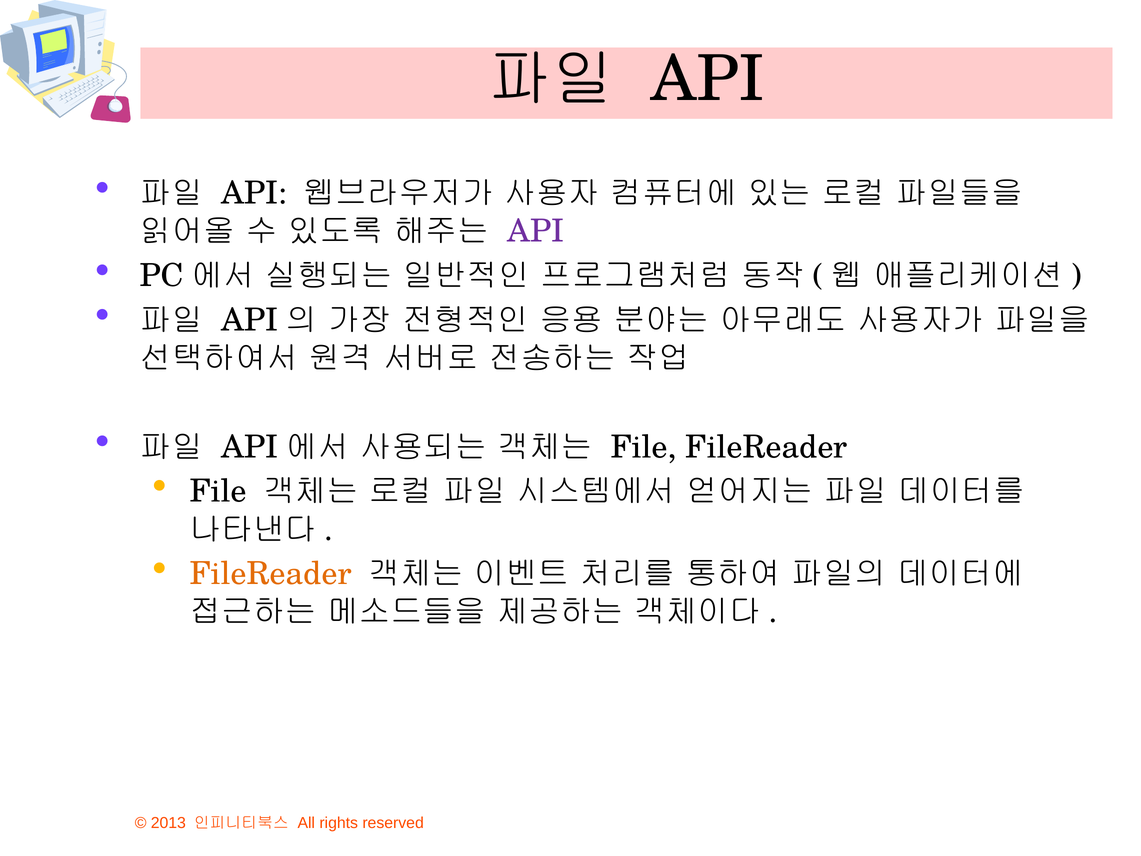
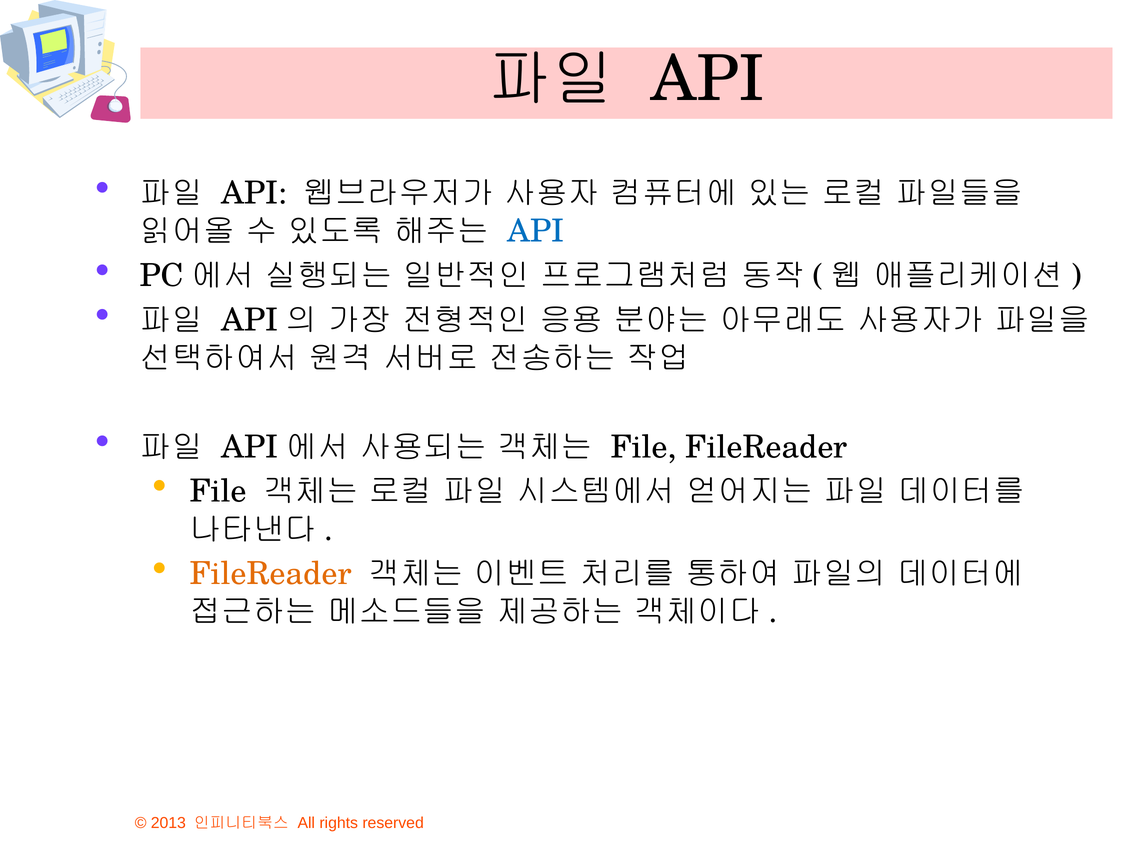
API at (536, 231) colour: purple -> blue
